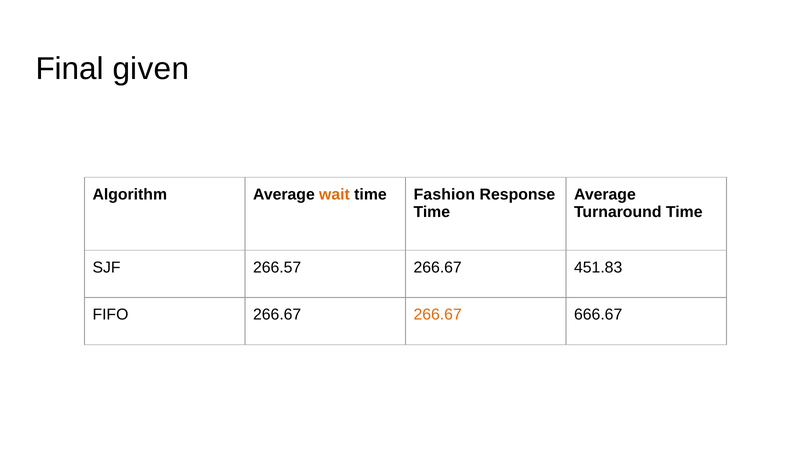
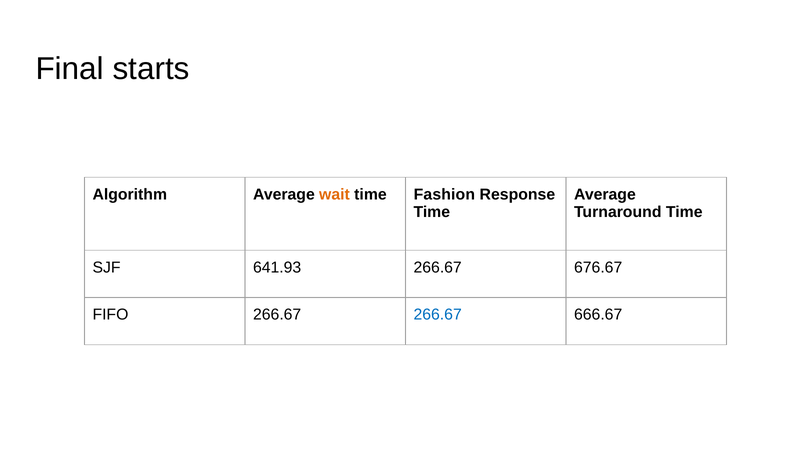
given: given -> starts
266.57: 266.57 -> 641.93
451.83: 451.83 -> 676.67
266.67 at (438, 315) colour: orange -> blue
